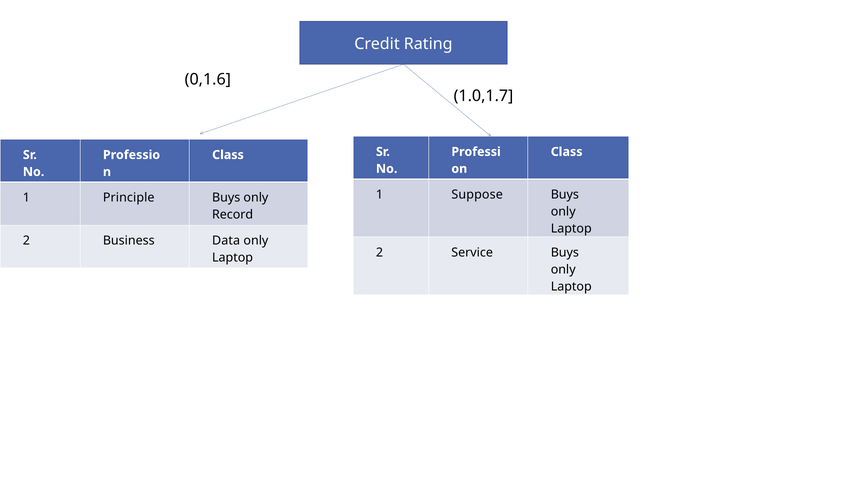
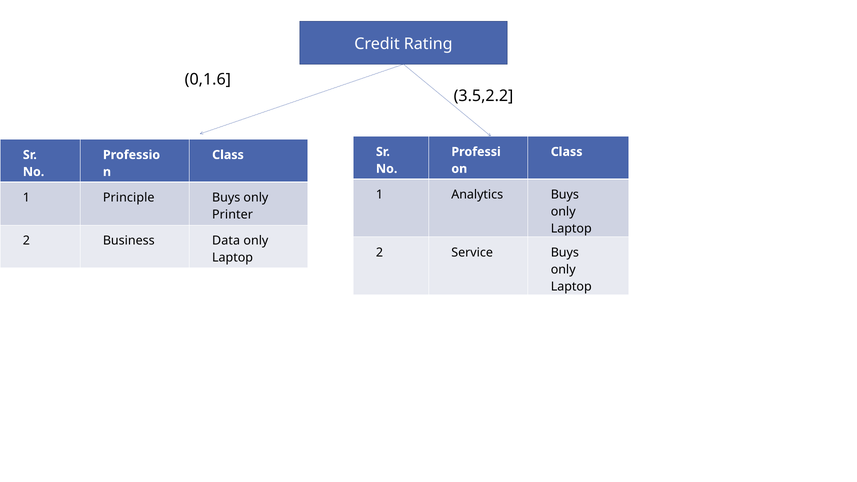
1.0,1.7: 1.0,1.7 -> 3.5,2.2
Suppose: Suppose -> Analytics
Record: Record -> Printer
